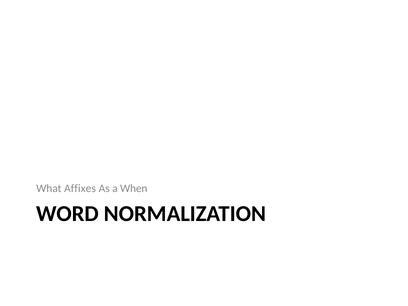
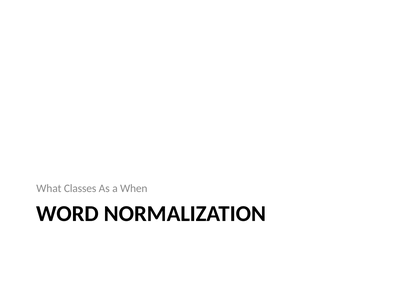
Affixes: Affixes -> Classes
